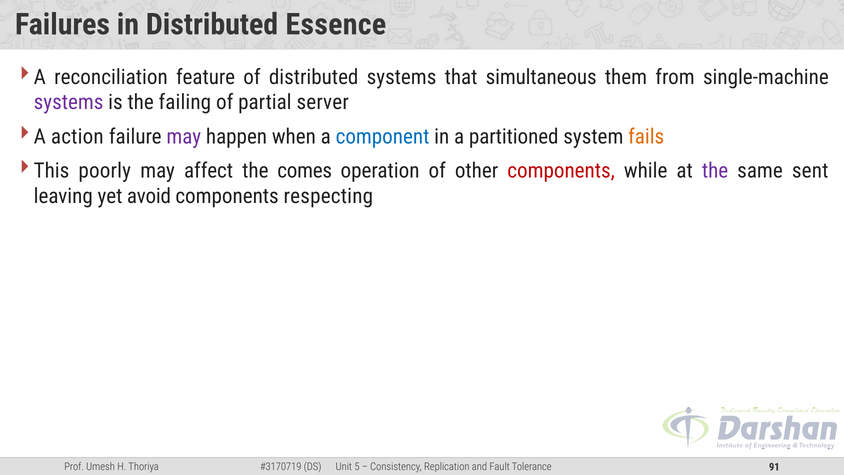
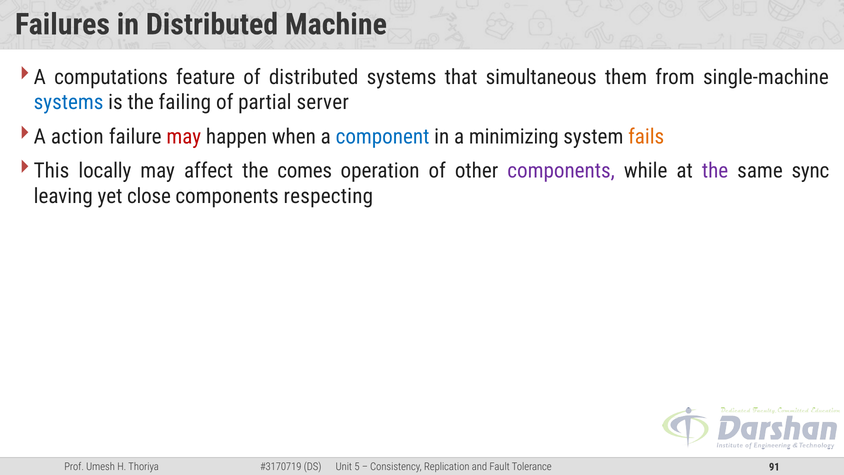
Essence: Essence -> Machine
reconciliation: reconciliation -> computations
systems at (69, 102) colour: purple -> blue
may at (184, 137) colour: purple -> red
partitioned: partitioned -> minimizing
poorly: poorly -> locally
components at (561, 171) colour: red -> purple
sent: sent -> sync
avoid: avoid -> close
